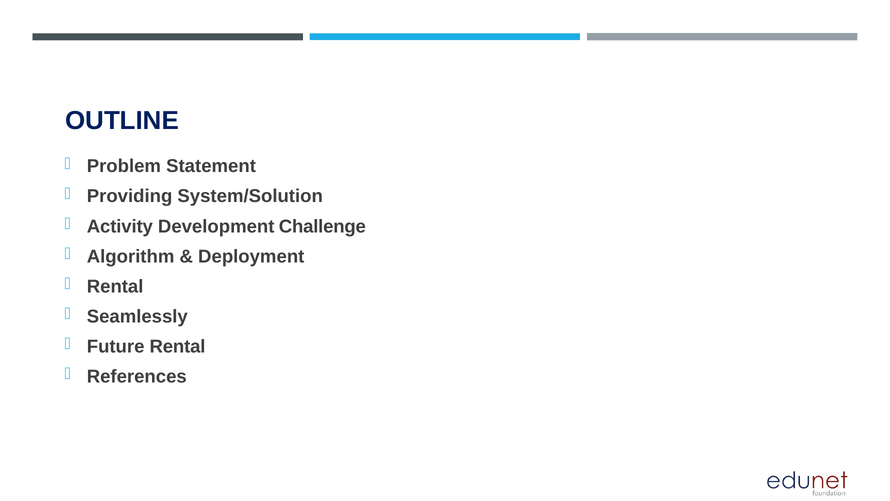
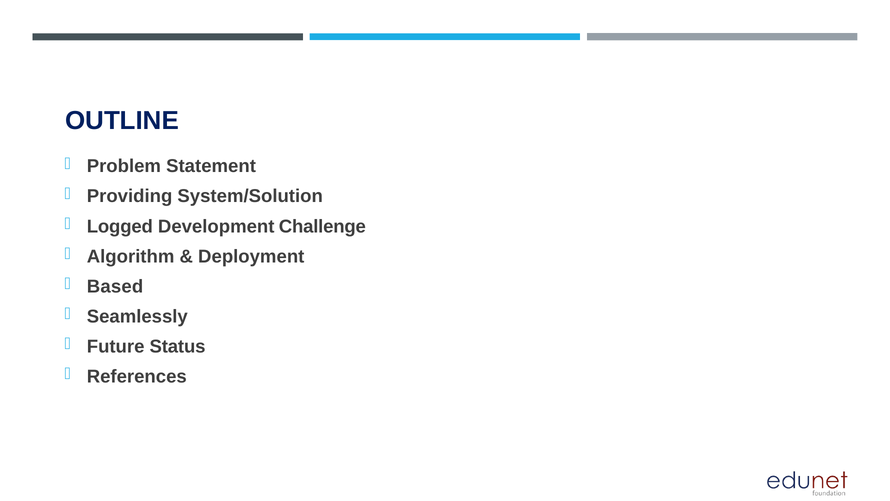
Activity: Activity -> Logged
Rental at (115, 286): Rental -> Based
Future Rental: Rental -> Status
